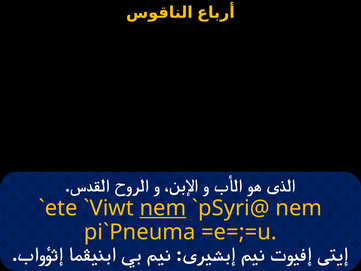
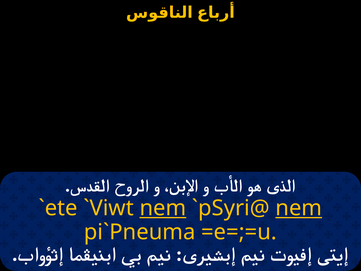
nem at (299, 208) underline: none -> present
